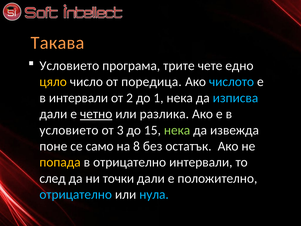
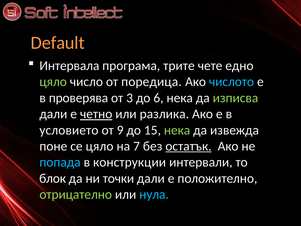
Такава: Такава -> Default
Условието at (69, 66): Условието -> Интервала
цяло at (53, 82) colour: yellow -> light green
в интервали: интервали -> проверява
2: 2 -> 3
1: 1 -> 6
изписва colour: light blue -> light green
3: 3 -> 9
се само: само -> цяло
8: 8 -> 7
остатък underline: none -> present
попада colour: yellow -> light blue
в отрицателно: отрицателно -> конструкции
след: след -> блок
отрицателно at (76, 194) colour: light blue -> light green
